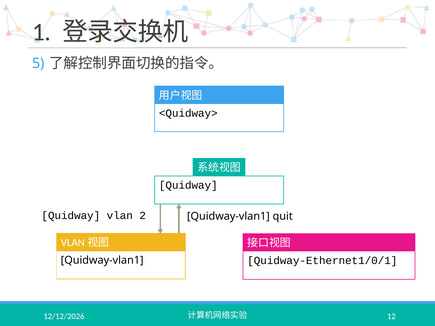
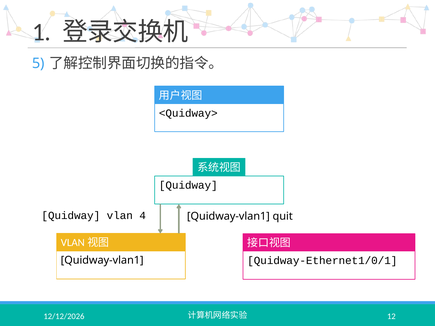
2: 2 -> 4
